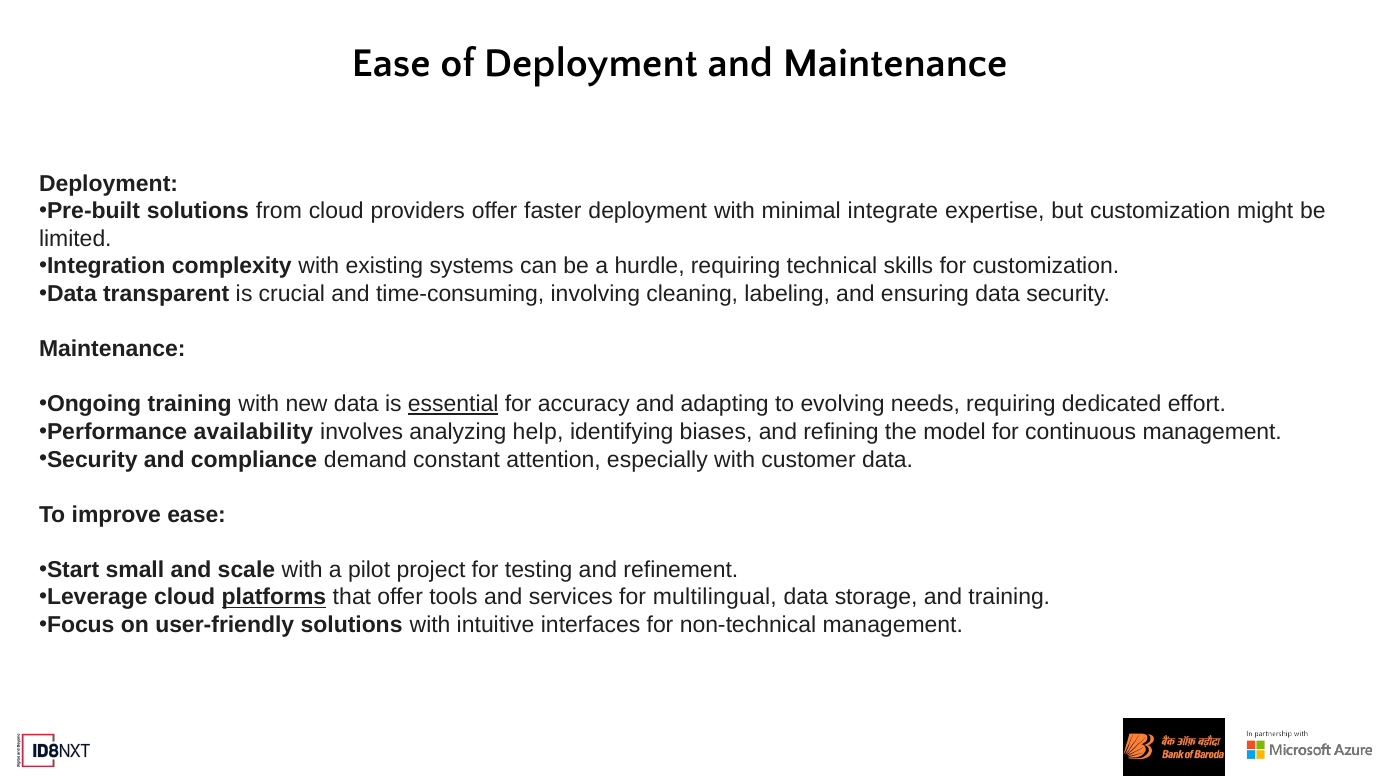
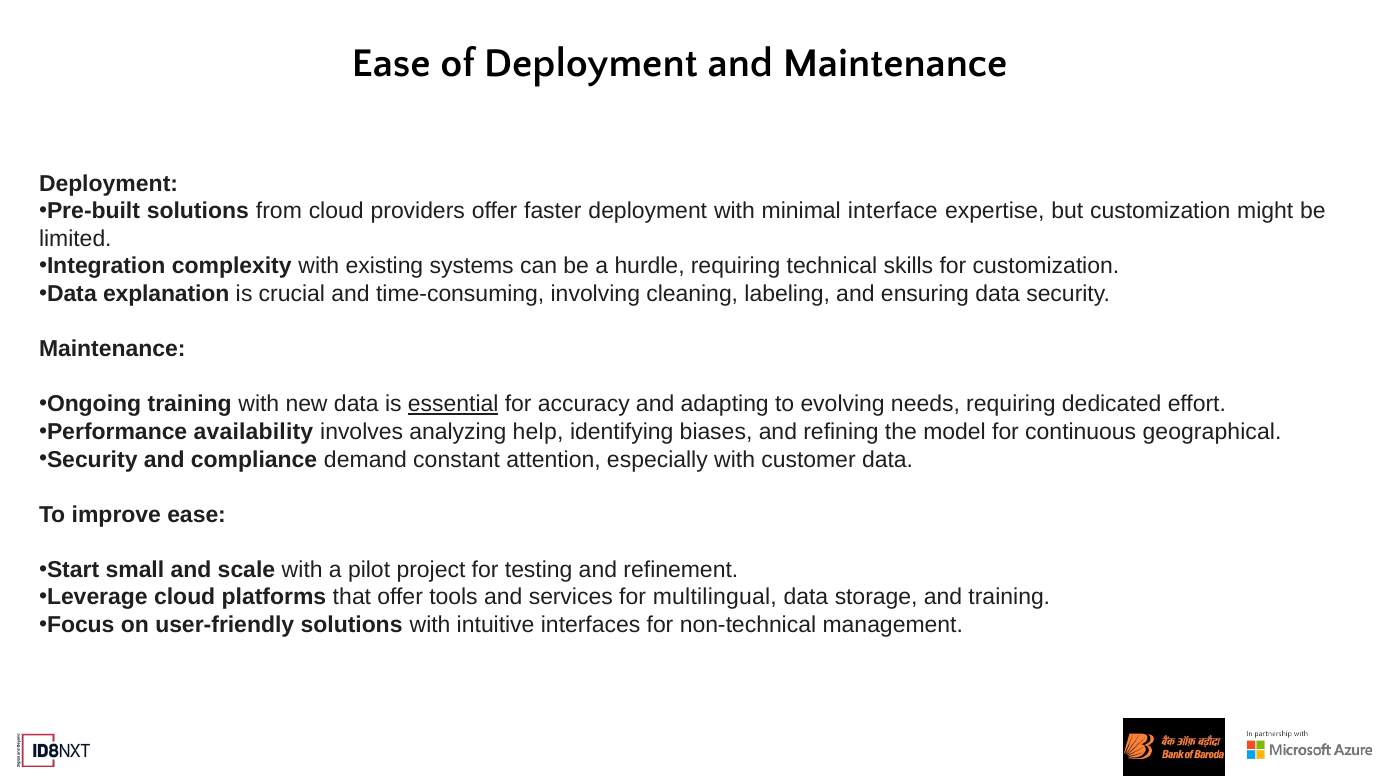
integrate: integrate -> interface
transparent: transparent -> explanation
continuous management: management -> geographical
platforms underline: present -> none
